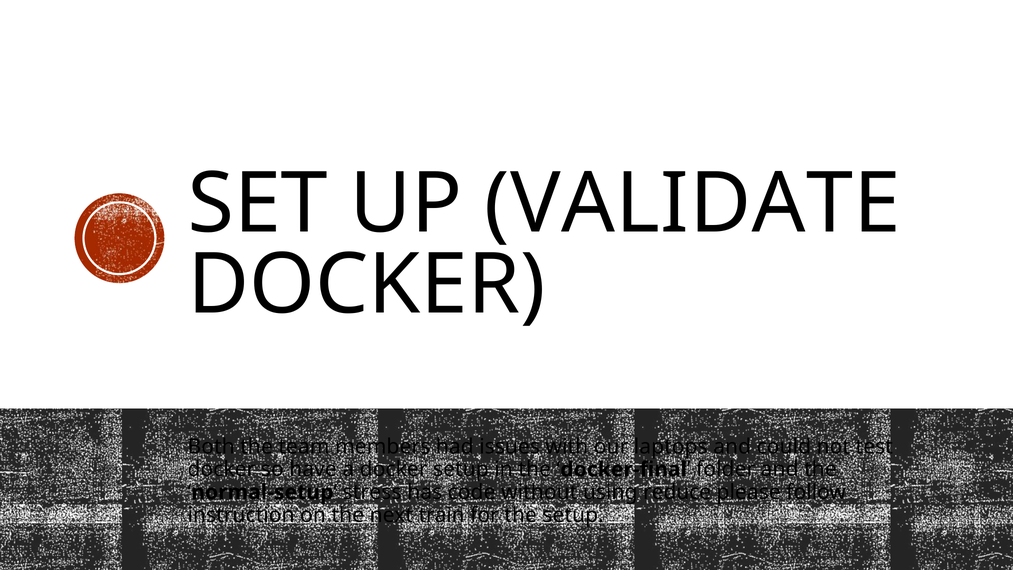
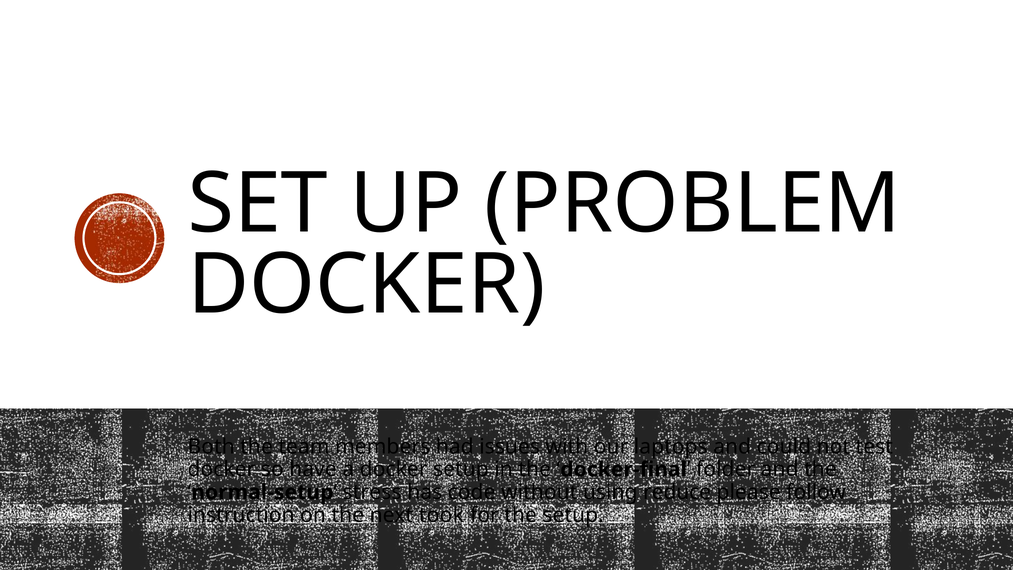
VALIDATE: VALIDATE -> PROBLEM
train: train -> took
